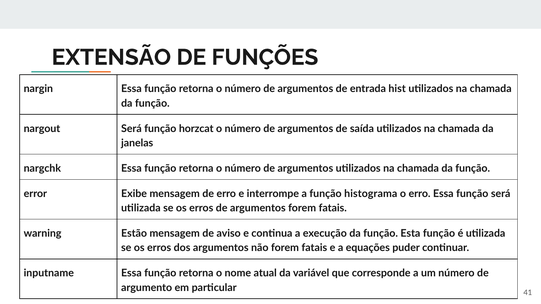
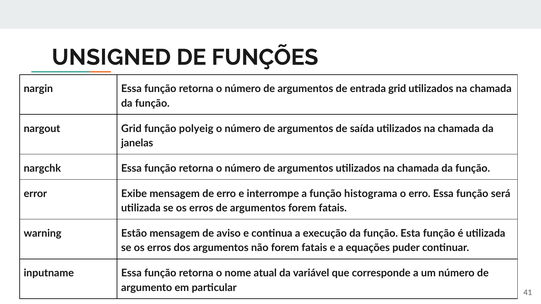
EXTENSÃO: EXTENSÃO -> UNSIGNED
entrada hist: hist -> grid
nargout Será: Será -> Grid
horzcat: horzcat -> polyeig
